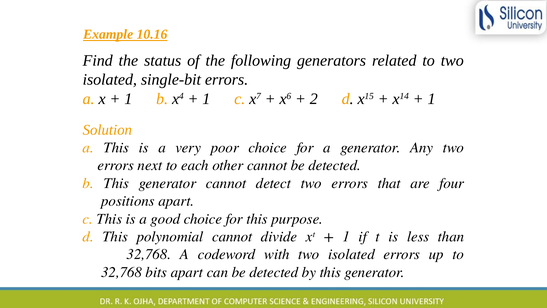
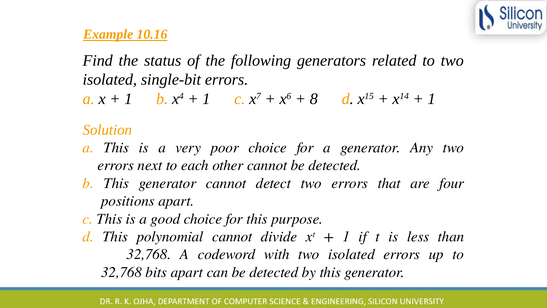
2: 2 -> 8
